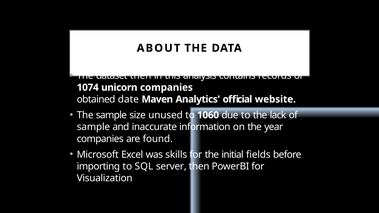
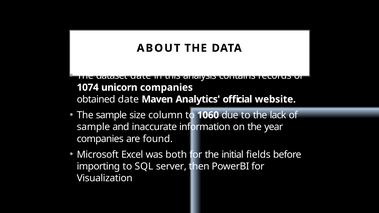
dataset then: then -> date
unused: unused -> column
skills: skills -> both
